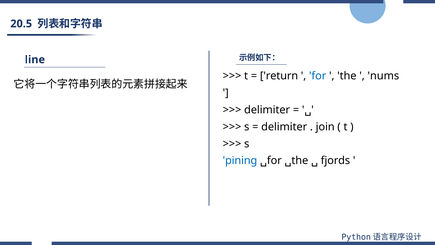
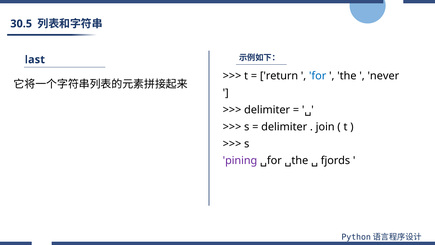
20.5: 20.5 -> 30.5
line: line -> last
nums: nums -> never
pining colour: blue -> purple
